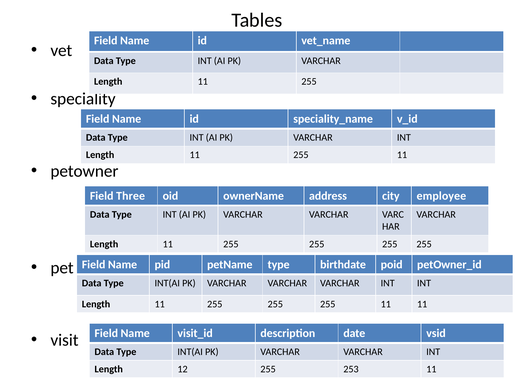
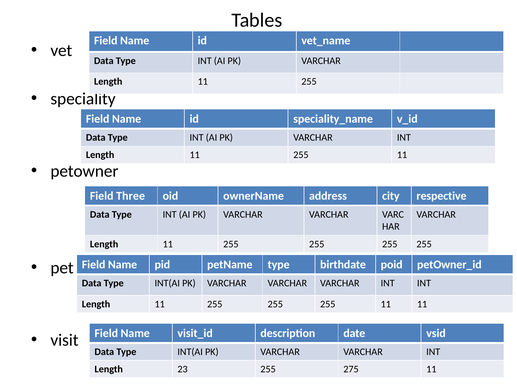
employee: employee -> respective
12: 12 -> 23
253: 253 -> 275
